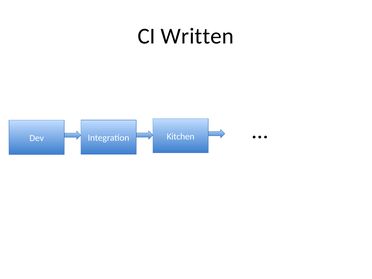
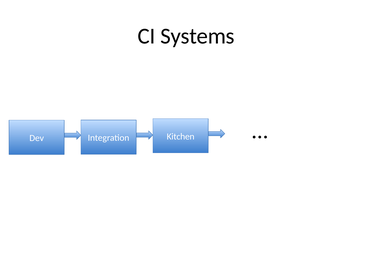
Written: Written -> Systems
